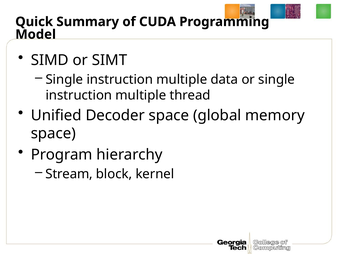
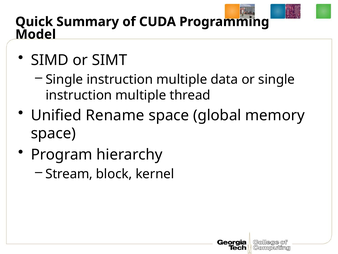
Decoder: Decoder -> Rename
